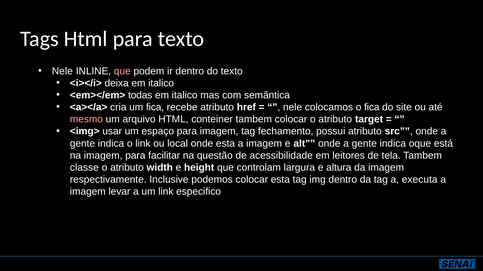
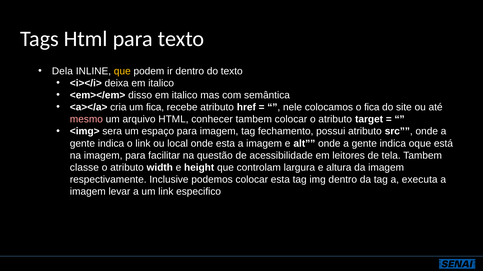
Nele at (62, 71): Nele -> Dela
que at (122, 71) colour: pink -> yellow
todas: todas -> disso
conteiner: conteiner -> conhecer
usar: usar -> sera
